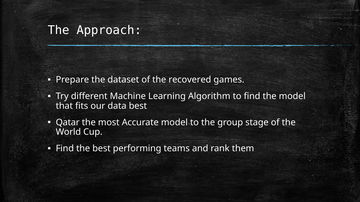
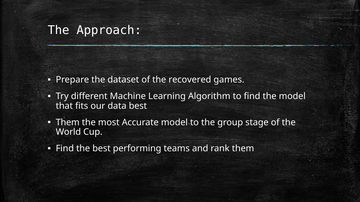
Qatar at (68, 123): Qatar -> Them
